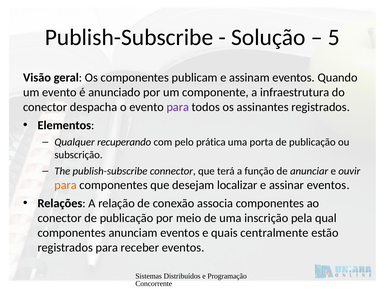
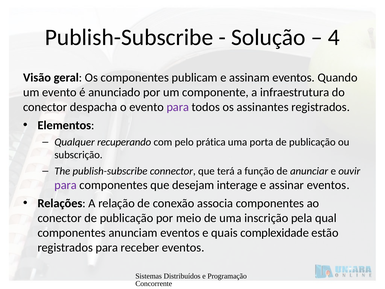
5: 5 -> 4
para at (66, 185) colour: orange -> purple
localizar: localizar -> interage
centralmente: centralmente -> complexidade
